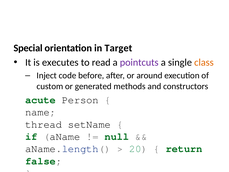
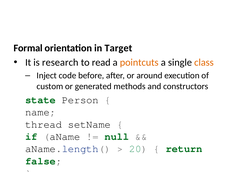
Special: Special -> Formal
executes: executes -> research
pointcuts colour: purple -> orange
acute: acute -> state
